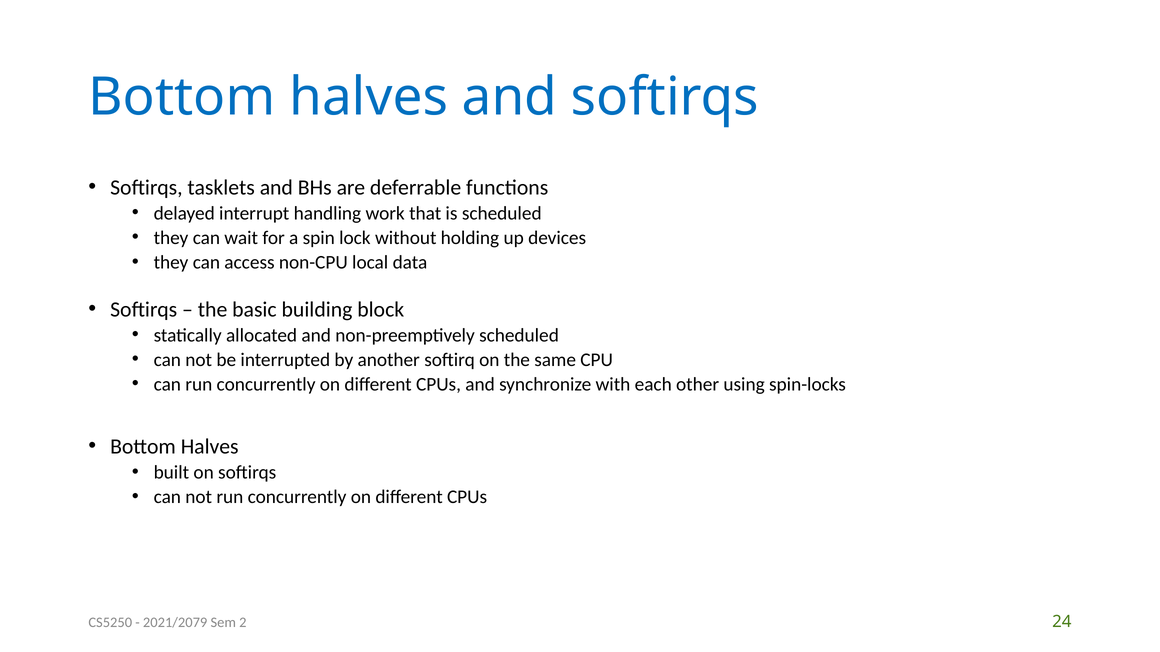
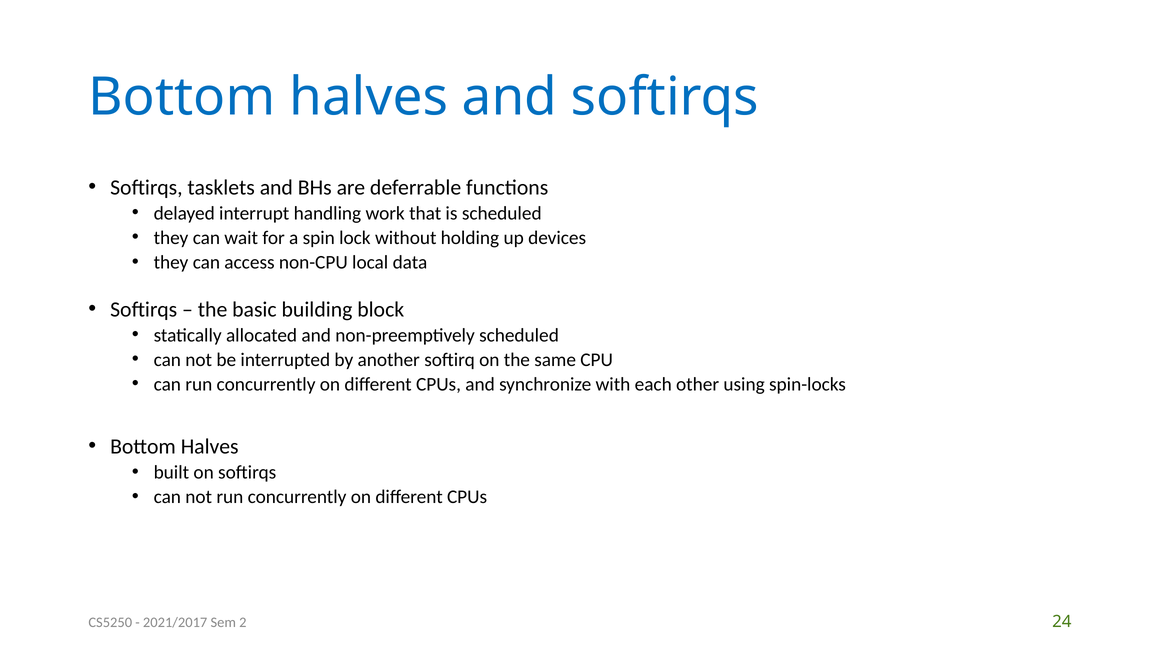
2021/2079: 2021/2079 -> 2021/2017
